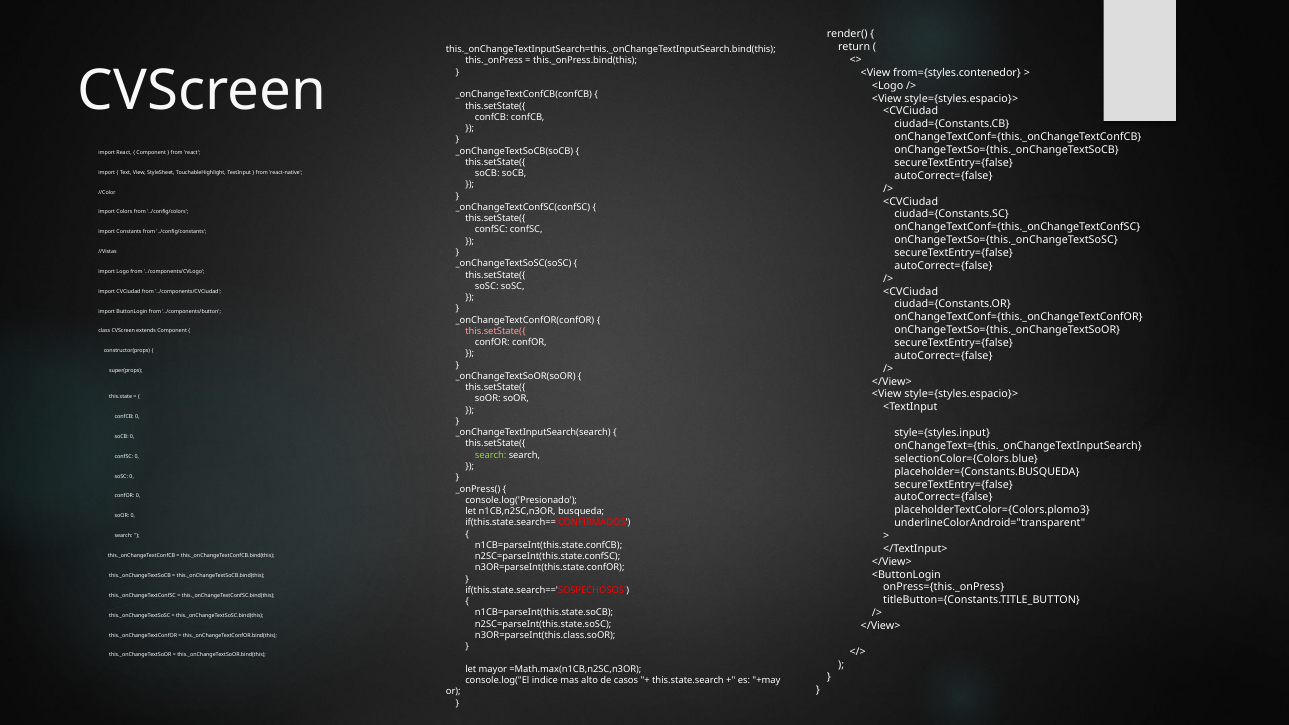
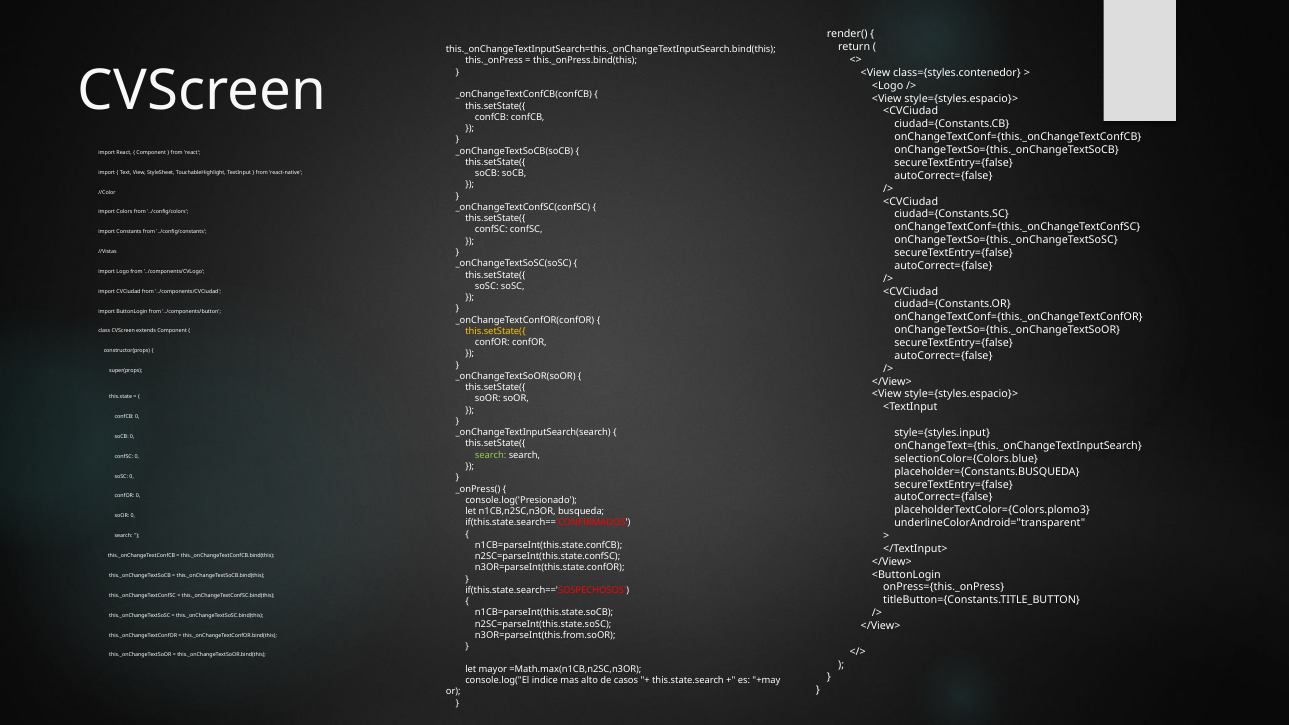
from={styles.contenedor: from={styles.contenedor -> class={styles.contenedor
this.setState({ at (495, 331) colour: pink -> yellow
n3OR=parseInt(this.class.soOR: n3OR=parseInt(this.class.soOR -> n3OR=parseInt(this.from.soOR
